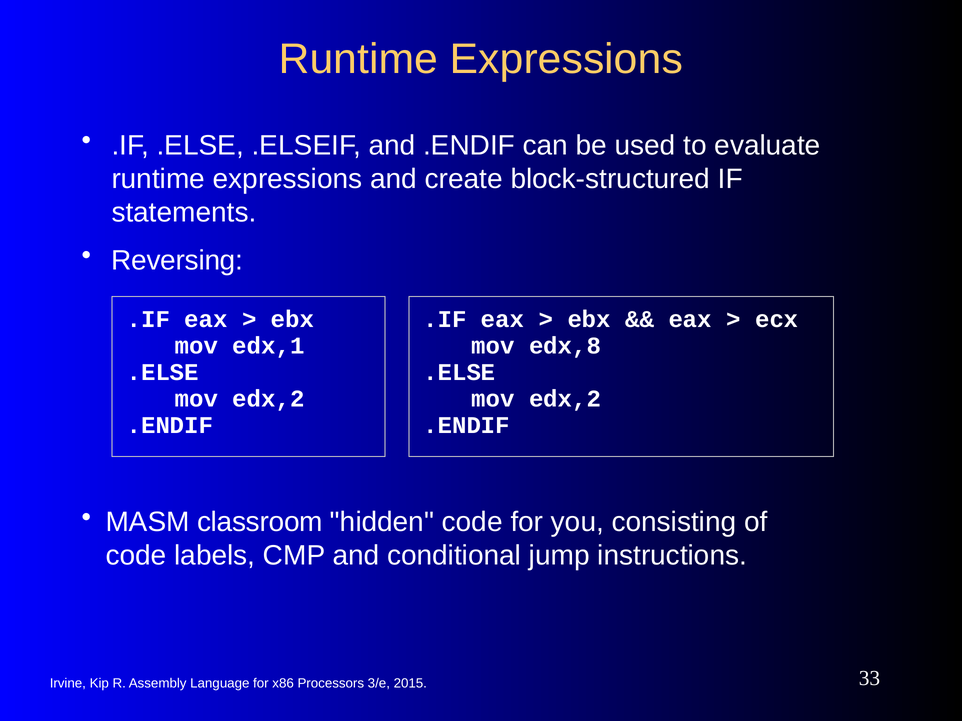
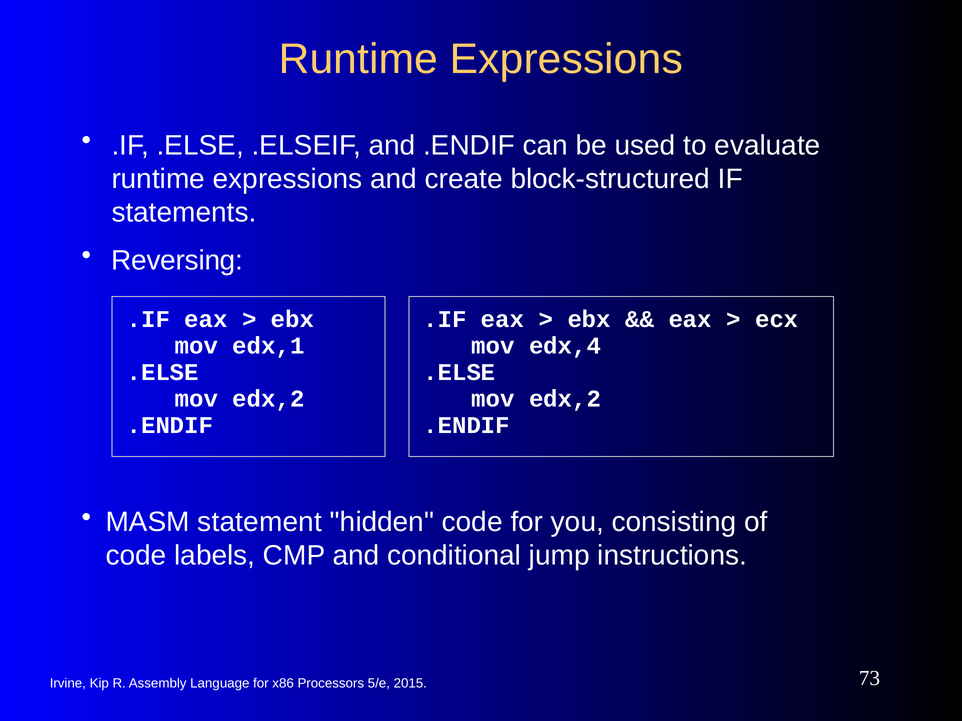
edx,8: edx,8 -> edx,4
classroom: classroom -> statement
3/e: 3/e -> 5/e
33: 33 -> 73
